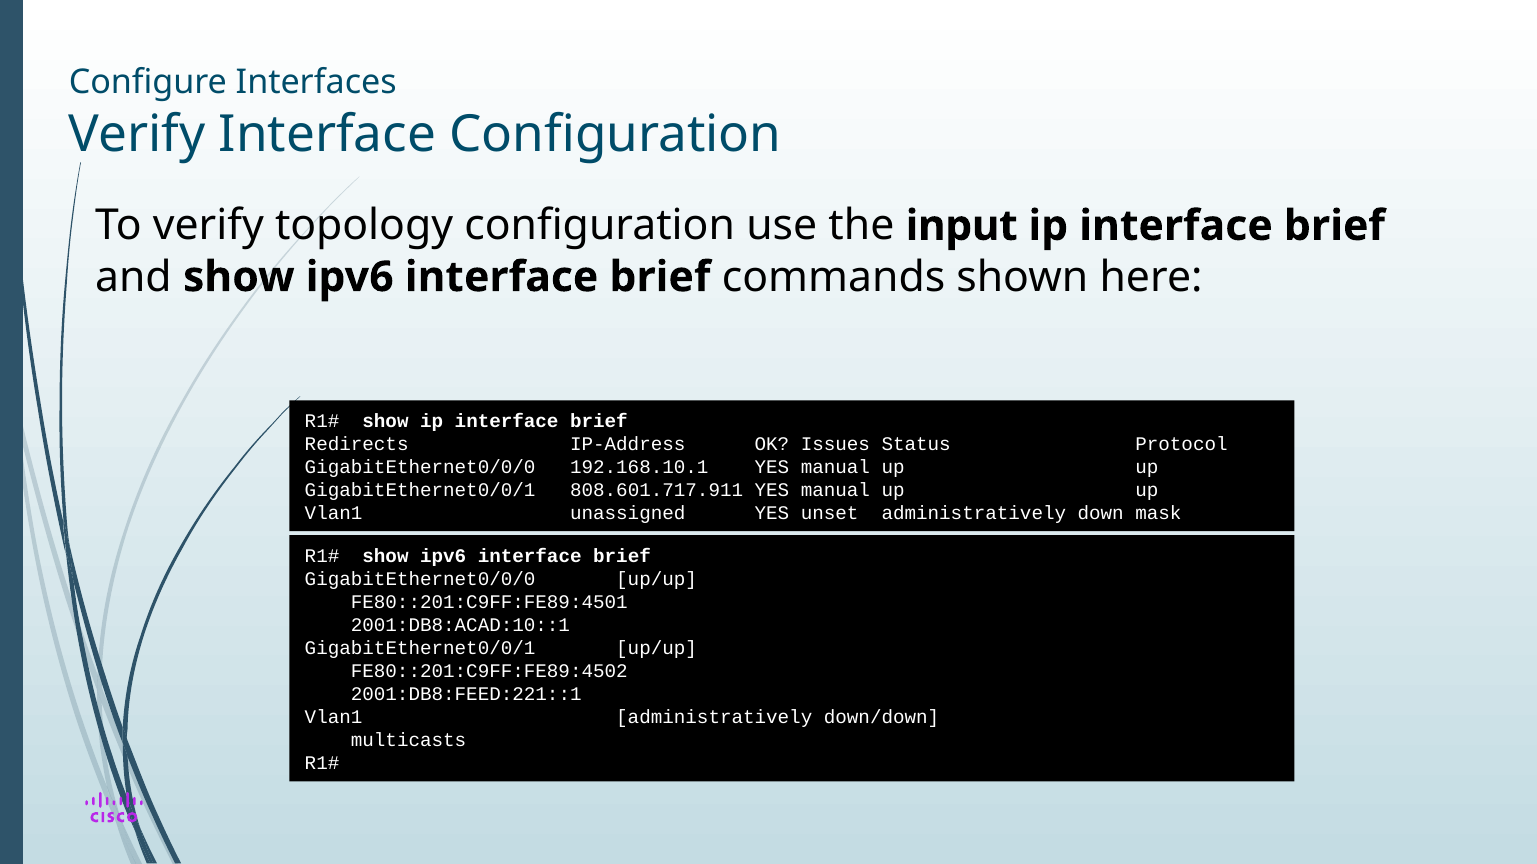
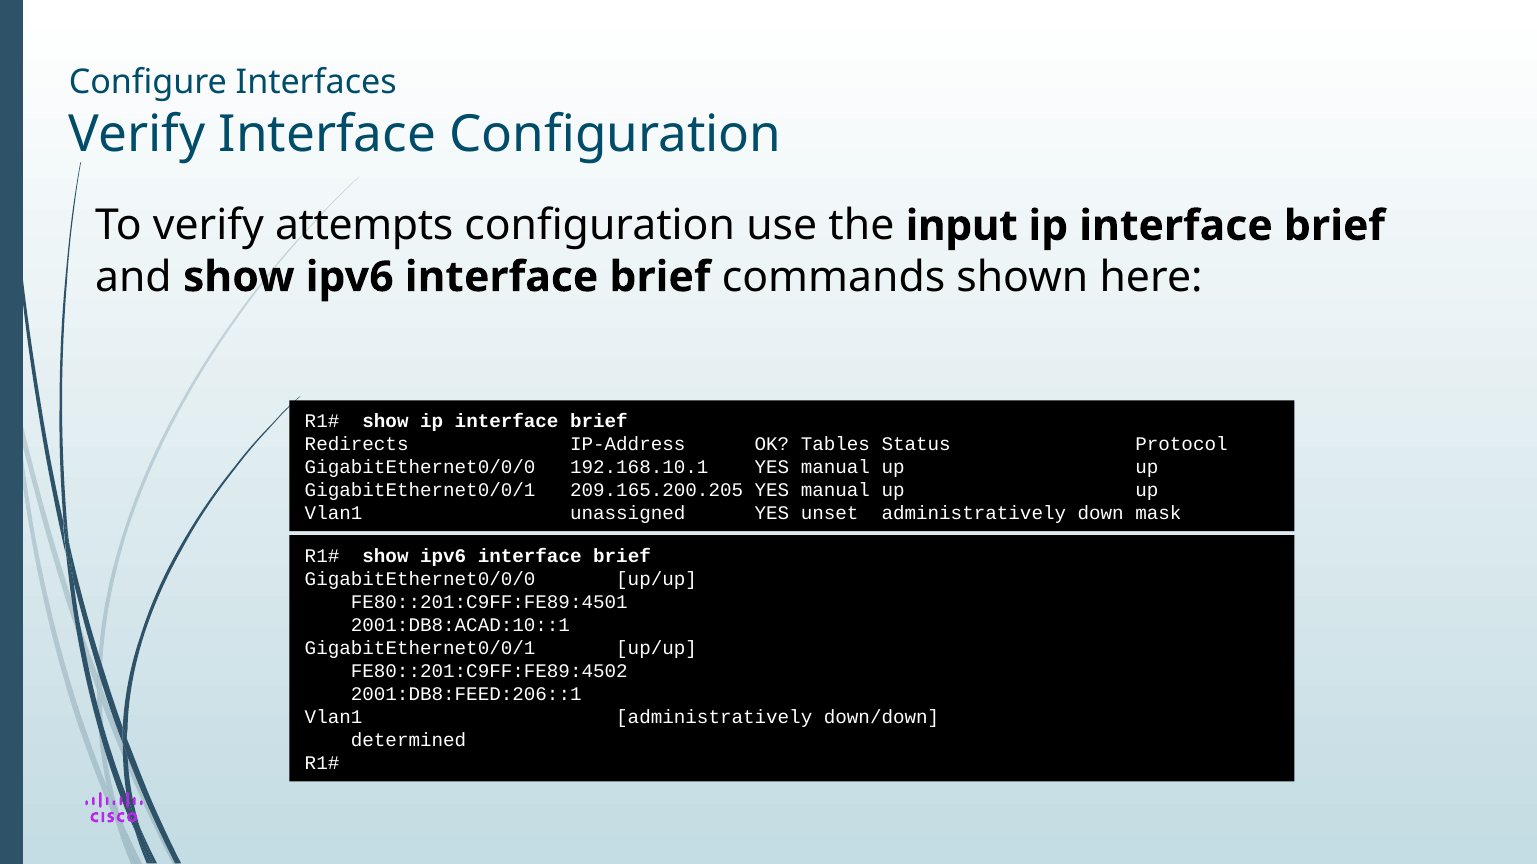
topology: topology -> attempts
Issues: Issues -> Tables
808.601.717.911: 808.601.717.911 -> 209.165.200.205
2001:DB8:FEED:221::1: 2001:DB8:FEED:221::1 -> 2001:DB8:FEED:206::1
multicasts: multicasts -> determined
